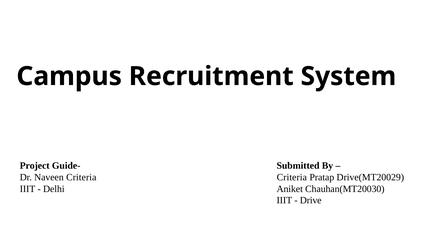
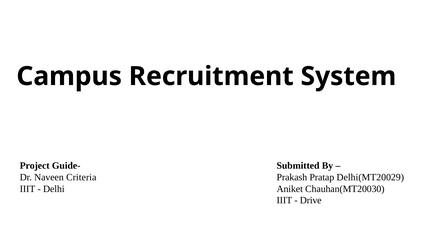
Criteria at (292, 177): Criteria -> Prakash
Drive(MT20029: Drive(MT20029 -> Delhi(MT20029
